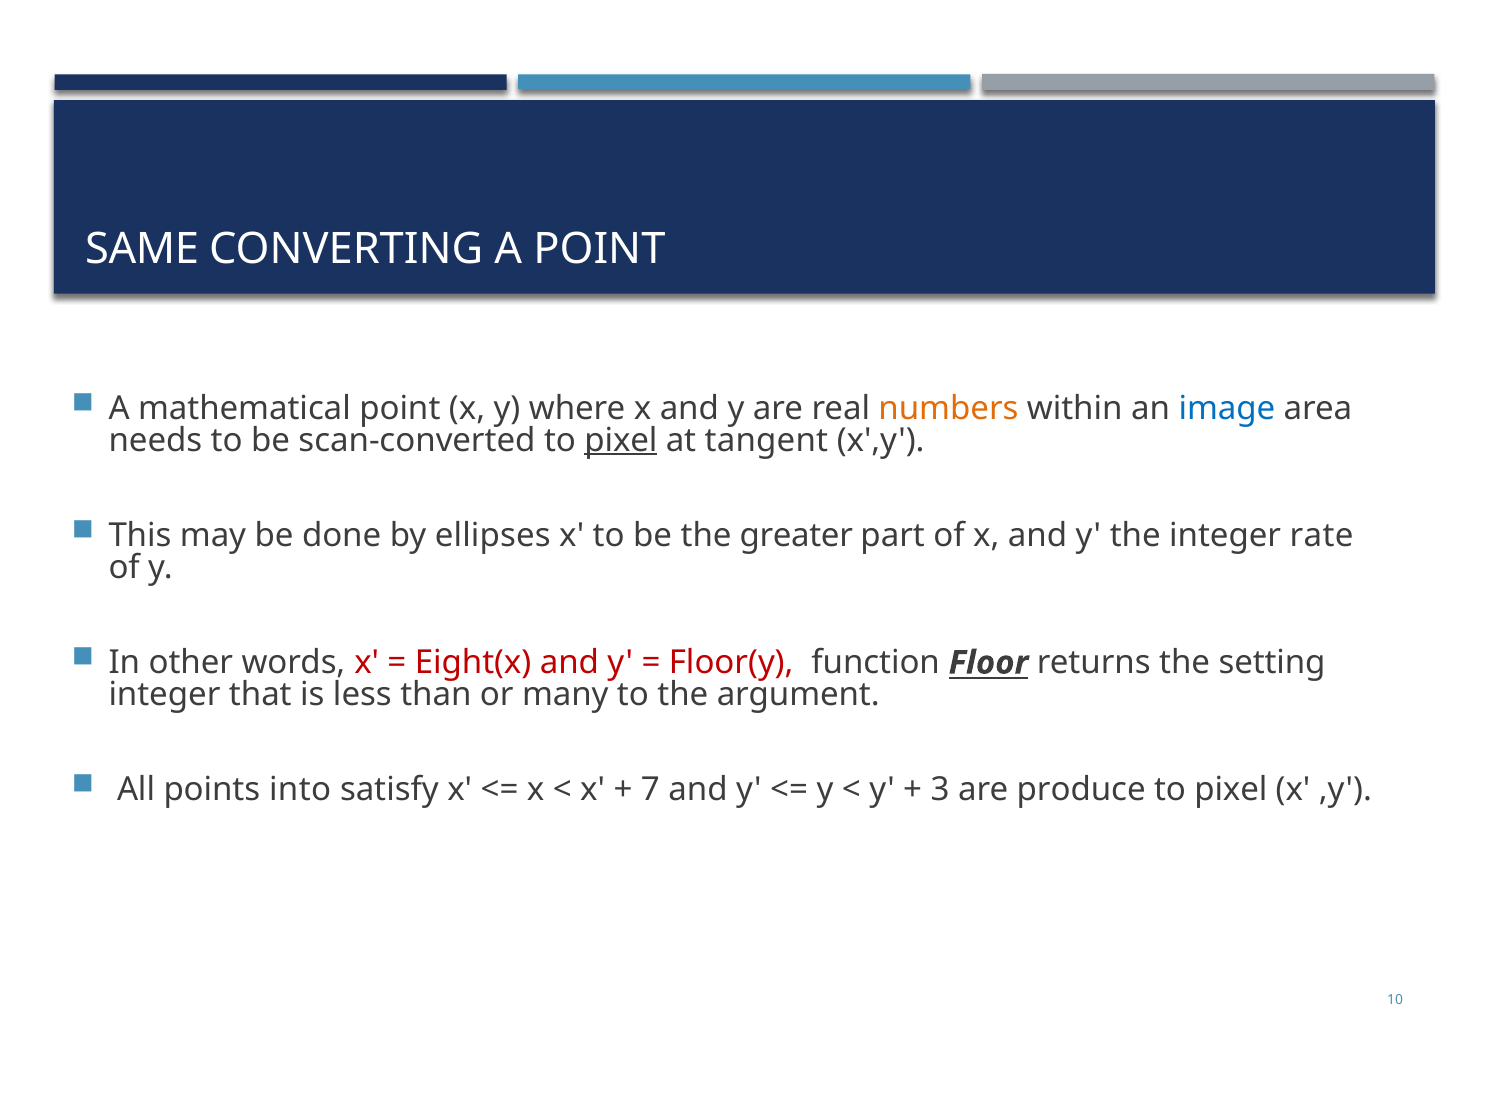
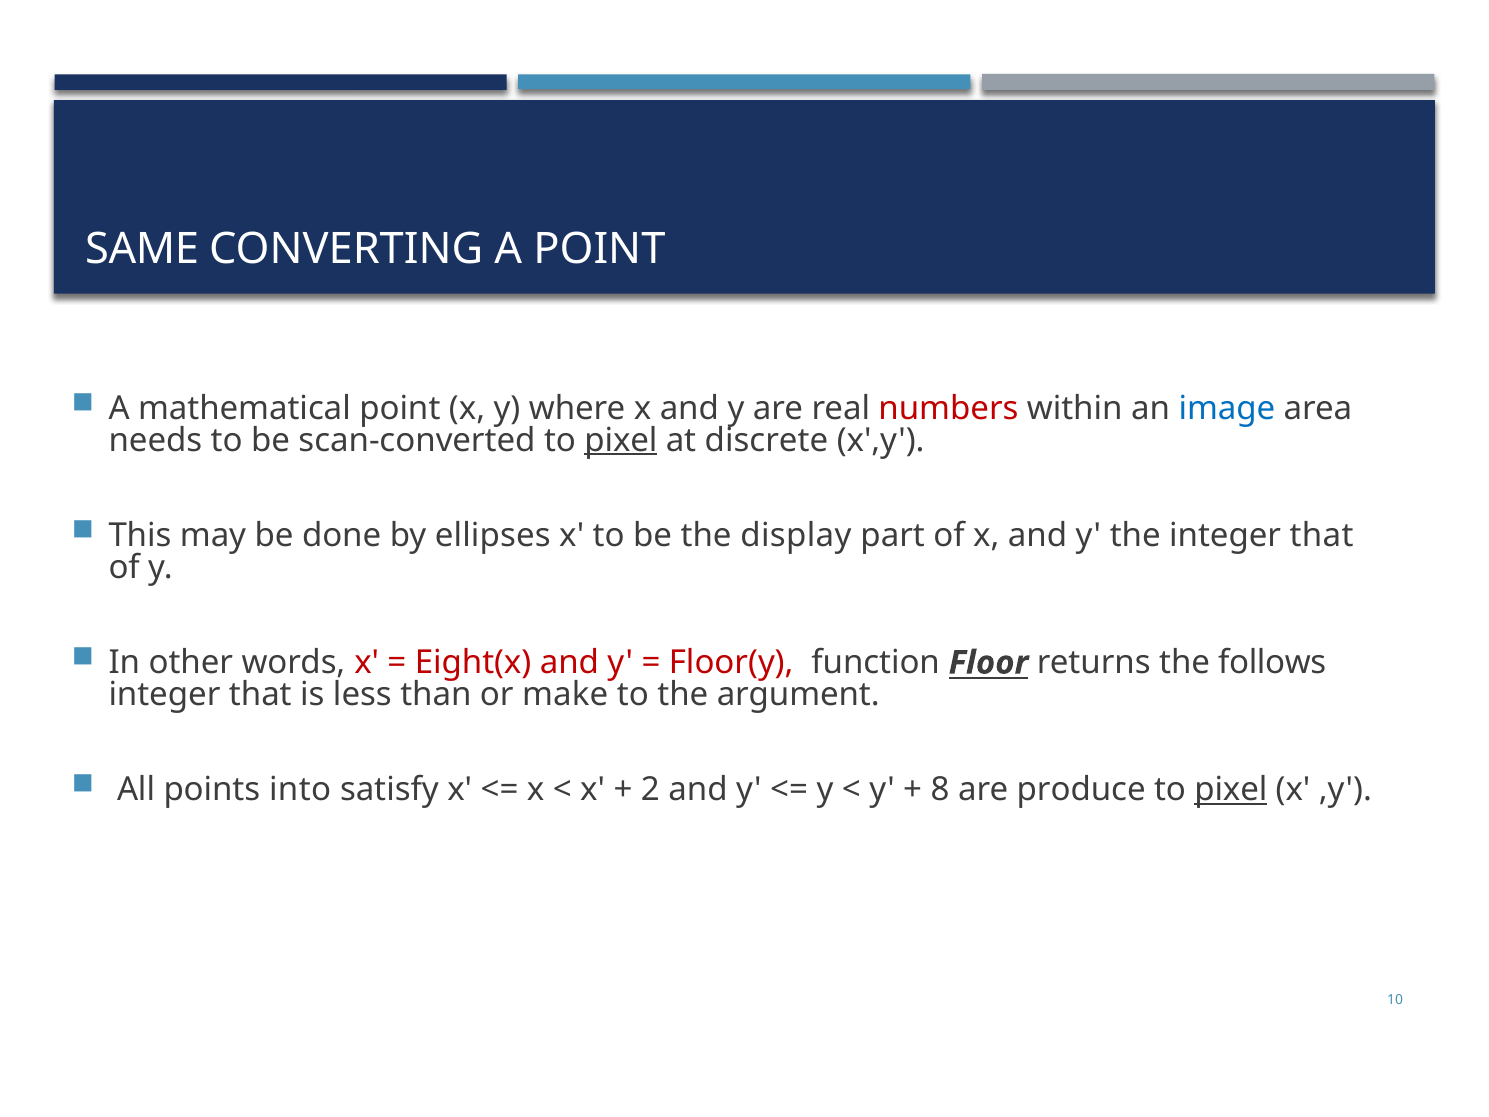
numbers colour: orange -> red
tangent: tangent -> discrete
greater: greater -> display
the integer rate: rate -> that
setting: setting -> follows
many: many -> make
7: 7 -> 2
3: 3 -> 8
pixel at (1231, 790) underline: none -> present
